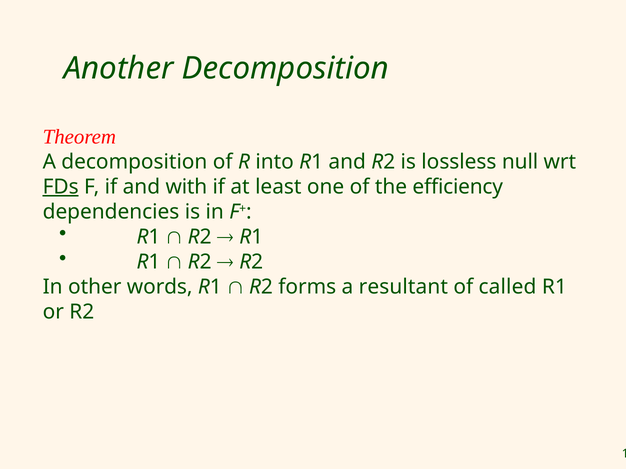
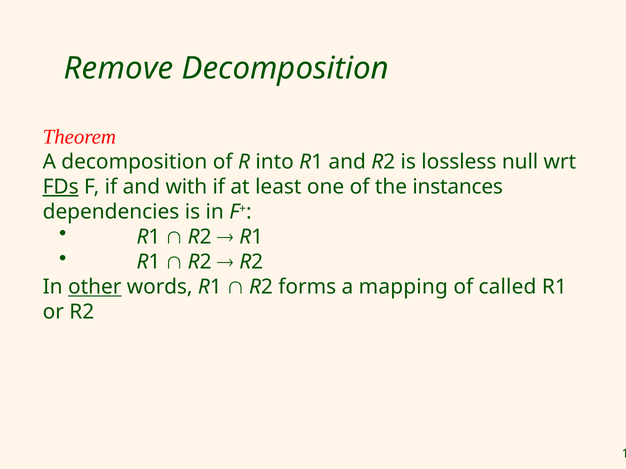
Another: Another -> Remove
efficiency: efficiency -> instances
other underline: none -> present
resultant: resultant -> mapping
